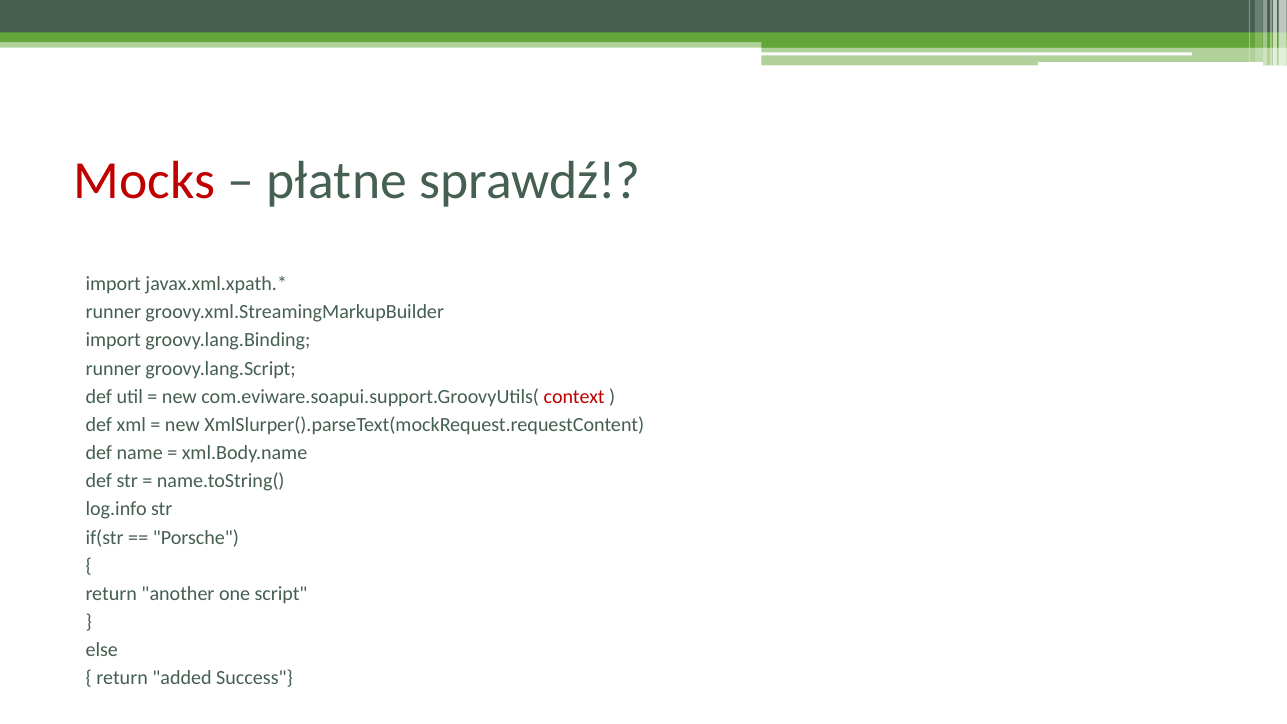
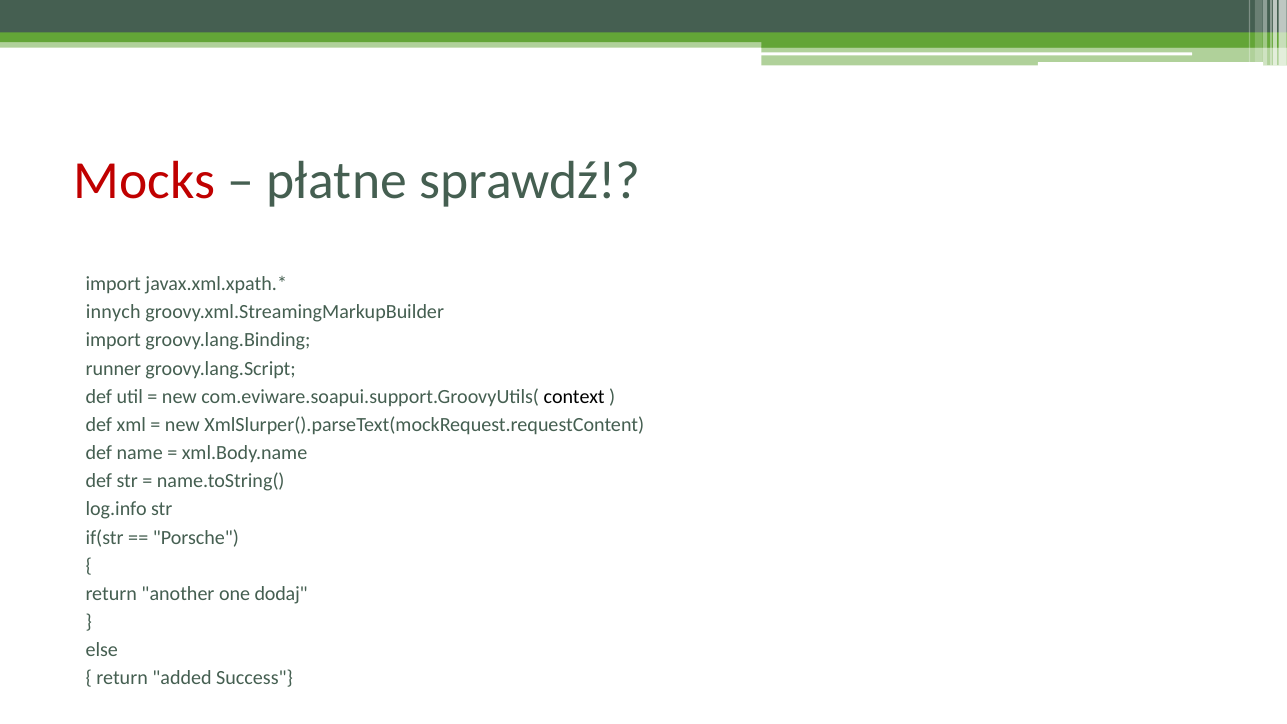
runner at (113, 312): runner -> innych
context colour: red -> black
script: script -> dodaj
